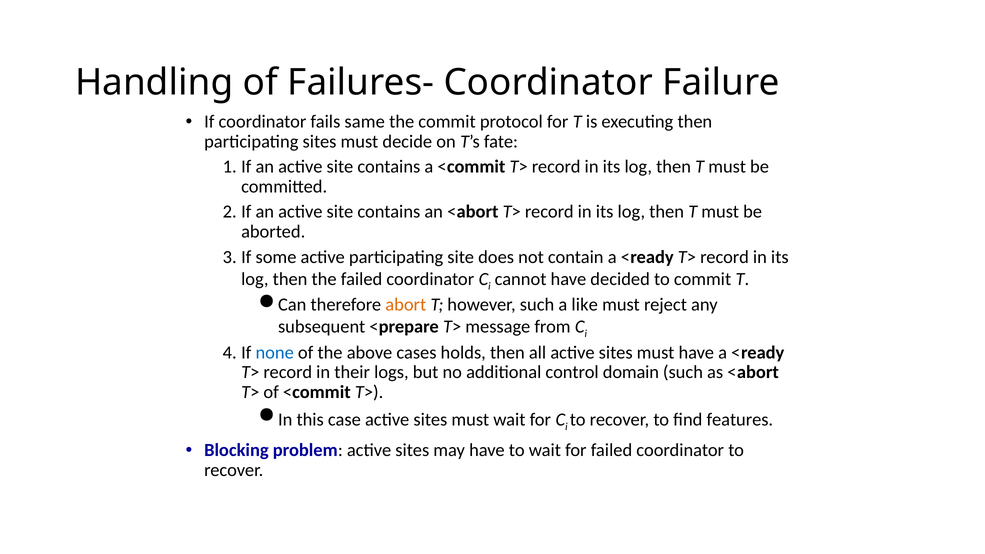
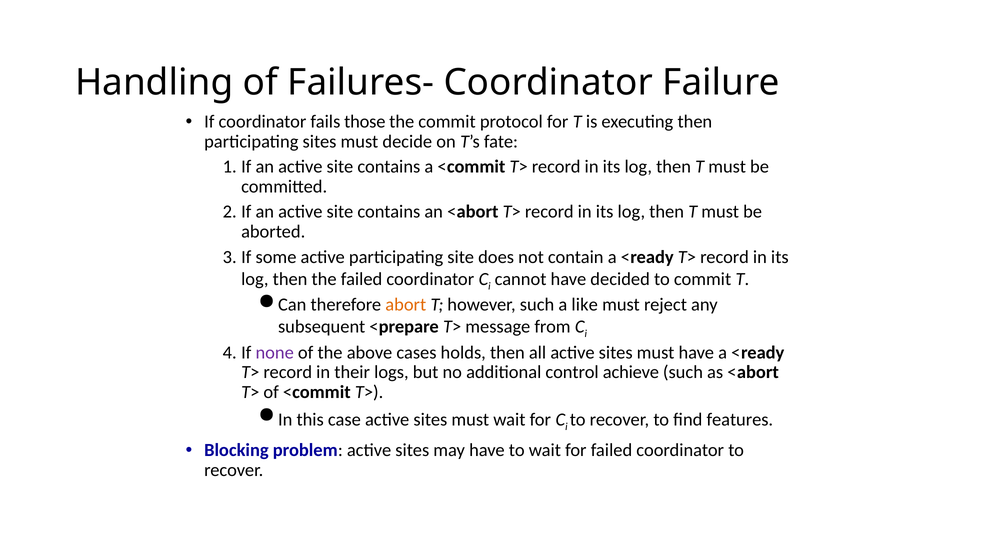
same: same -> those
none colour: blue -> purple
domain: domain -> achieve
